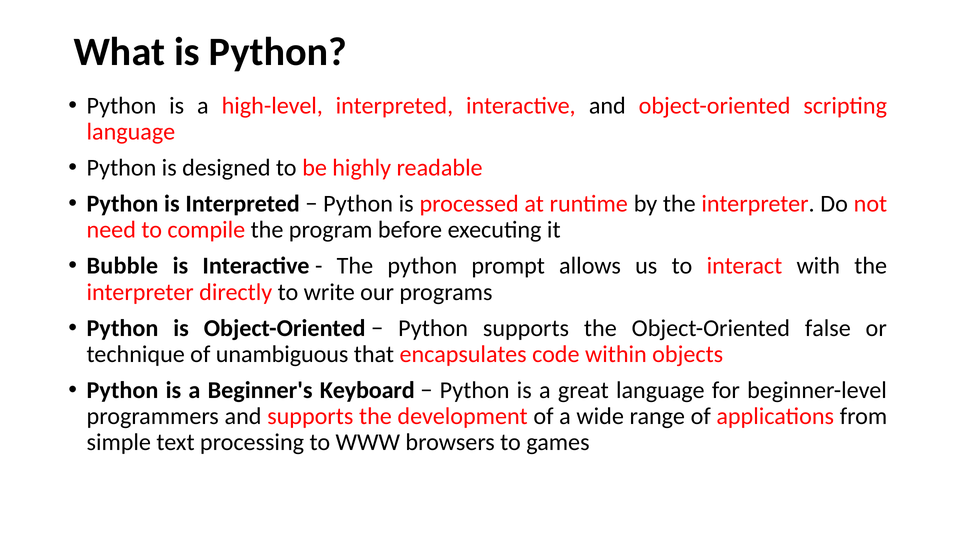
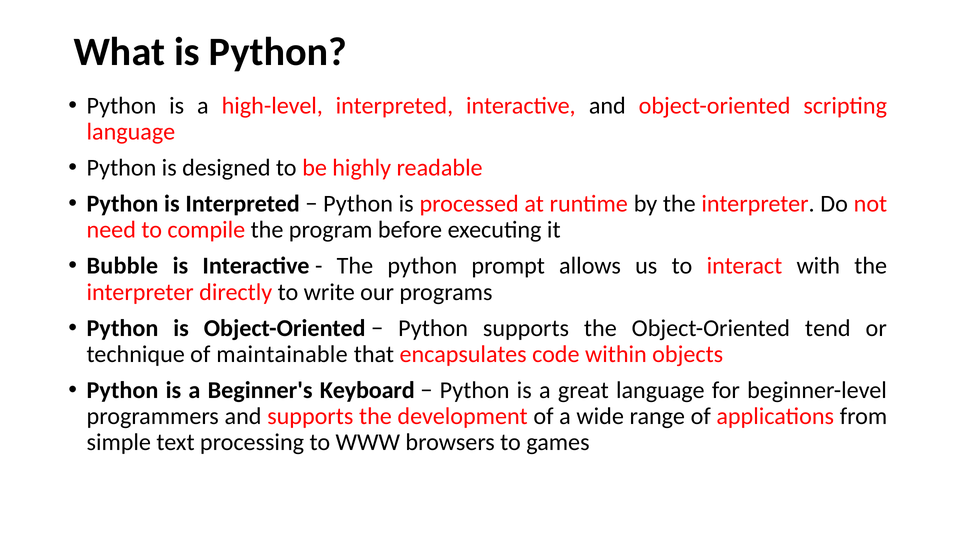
false: false -> tend
unambiguous: unambiguous -> maintainable
